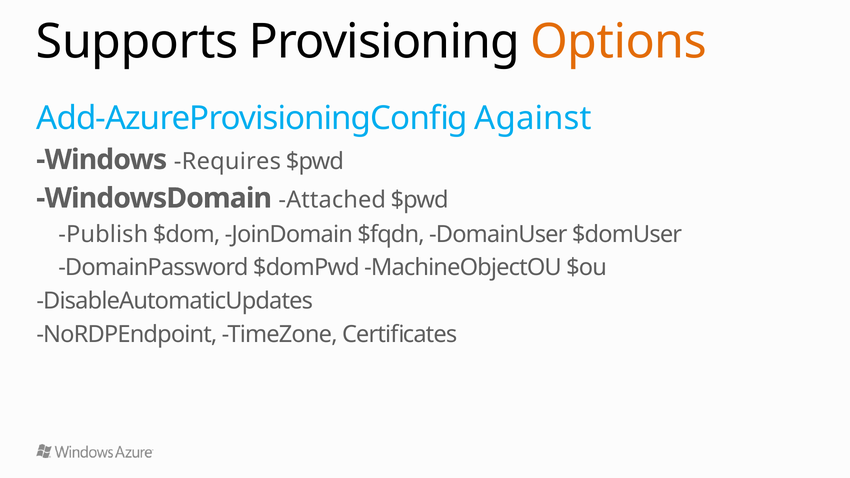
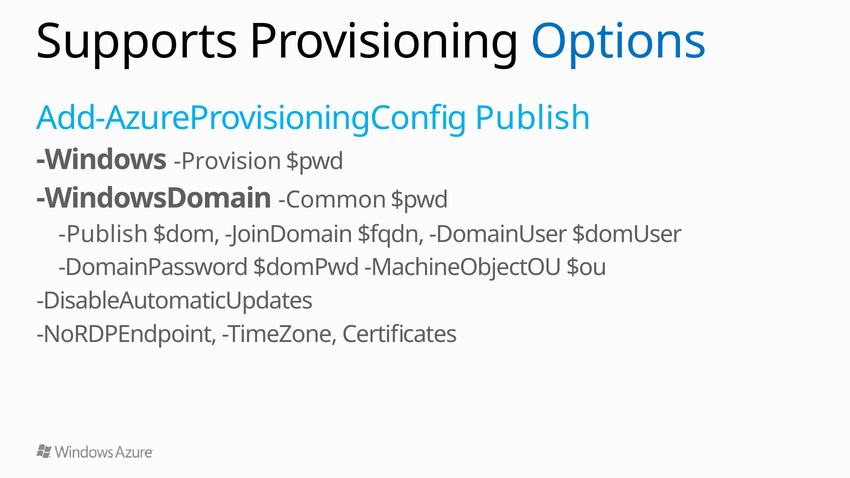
Options colour: orange -> blue
Add-AzureProvisioningConfig Against: Against -> Publish
Requires: Requires -> Provision
Attached: Attached -> Common
